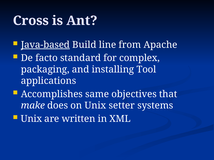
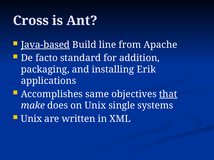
complex: complex -> addition
Tool: Tool -> Erik
that underline: none -> present
setter: setter -> single
